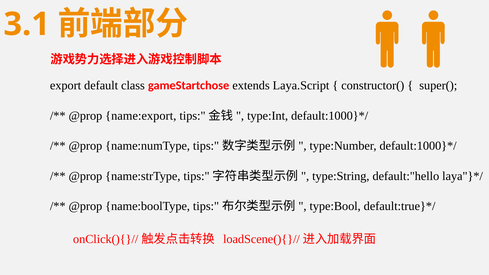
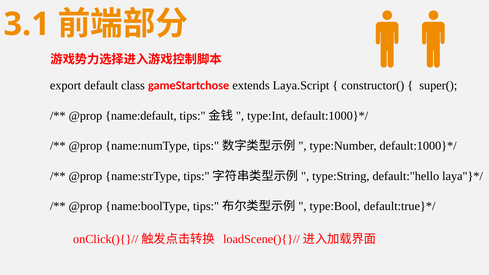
name:export: name:export -> name:default
